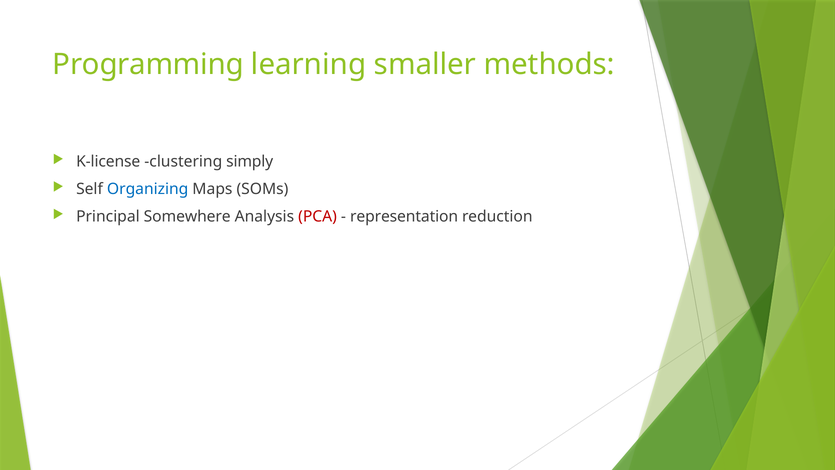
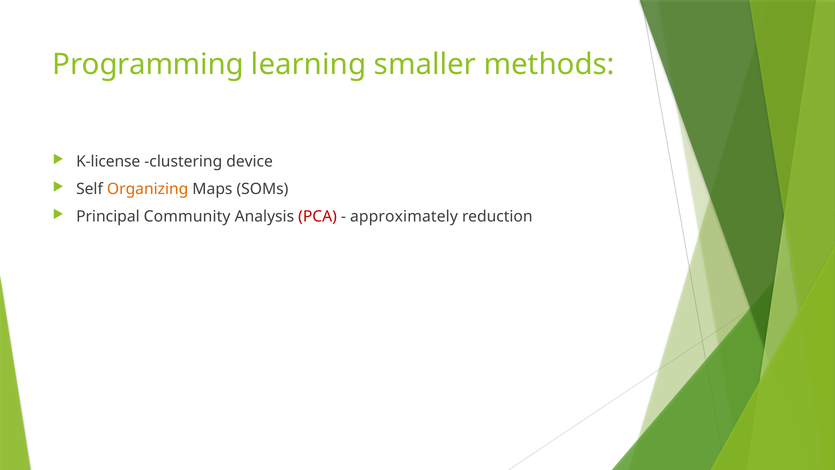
simply: simply -> device
Organizing colour: blue -> orange
Somewhere: Somewhere -> Community
representation: representation -> approximately
